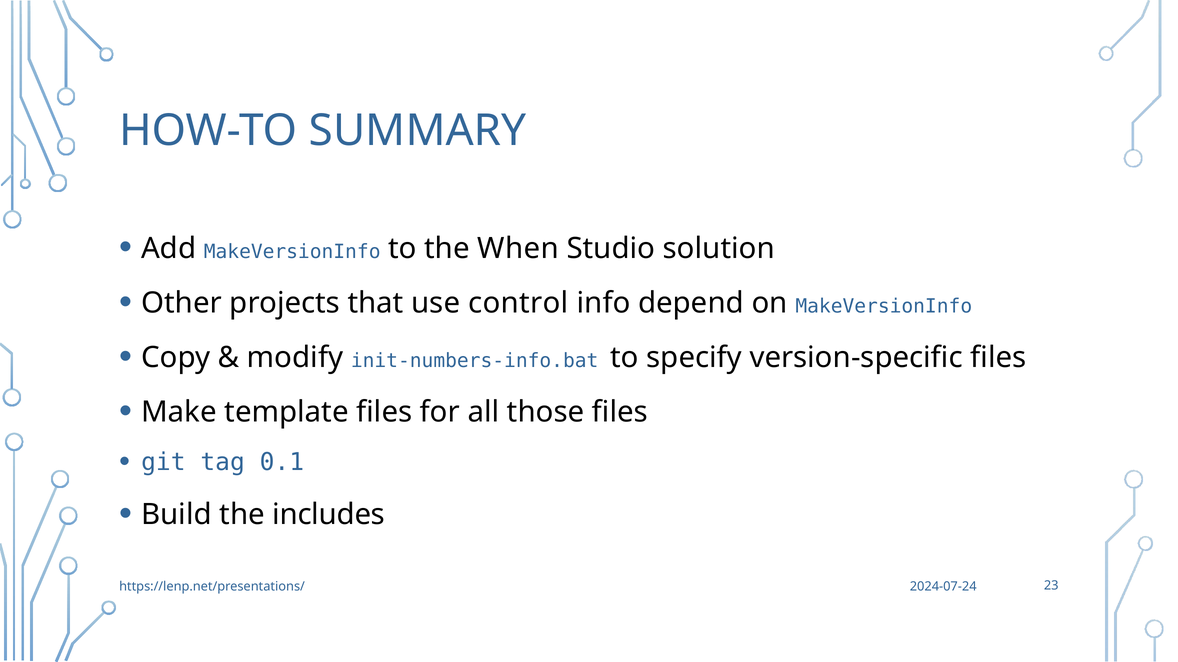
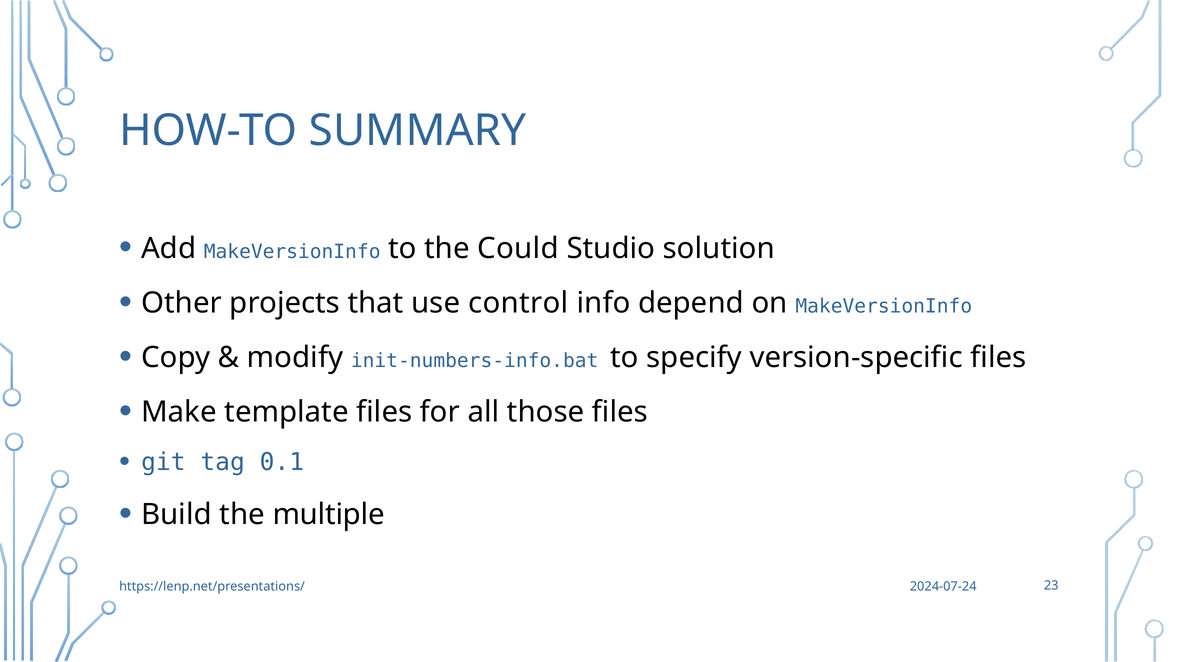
When: When -> Could
includes: includes -> multiple
